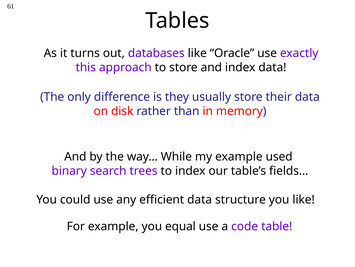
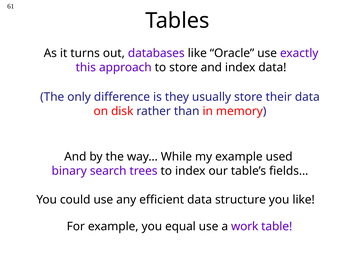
code: code -> work
